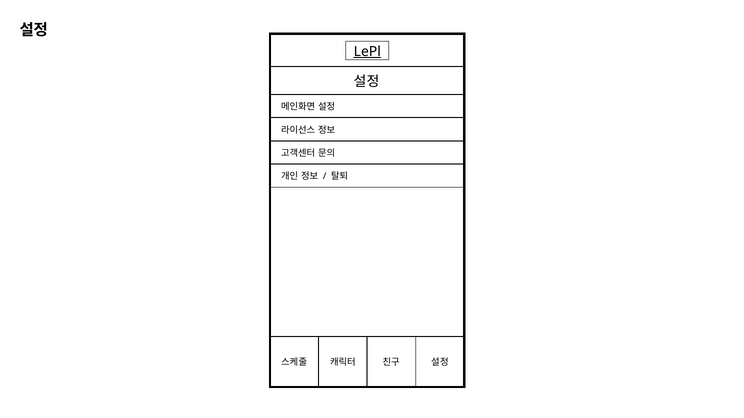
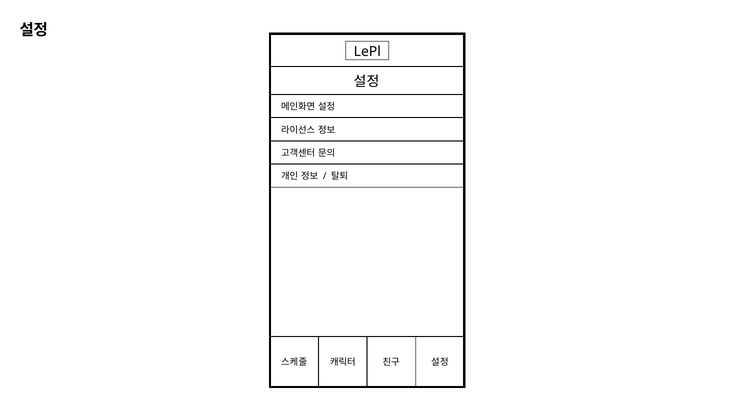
LePl underline: present -> none
